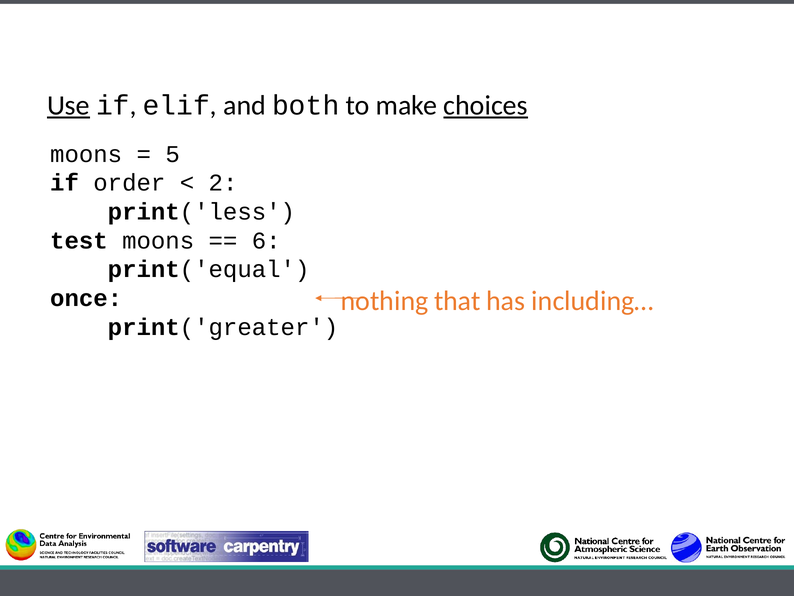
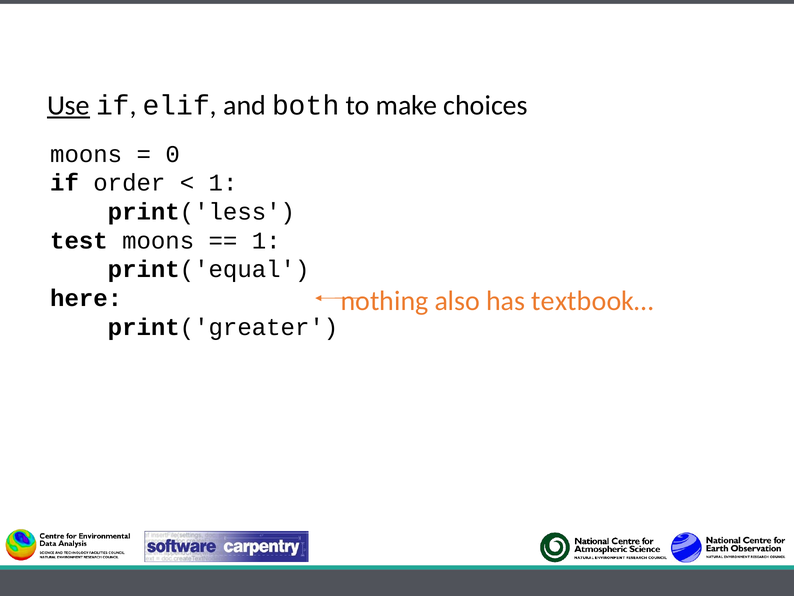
choices underline: present -> none
5: 5 -> 0
2 at (223, 183): 2 -> 1
6 at (266, 240): 6 -> 1
once: once -> here
that: that -> also
including…: including… -> textbook…
